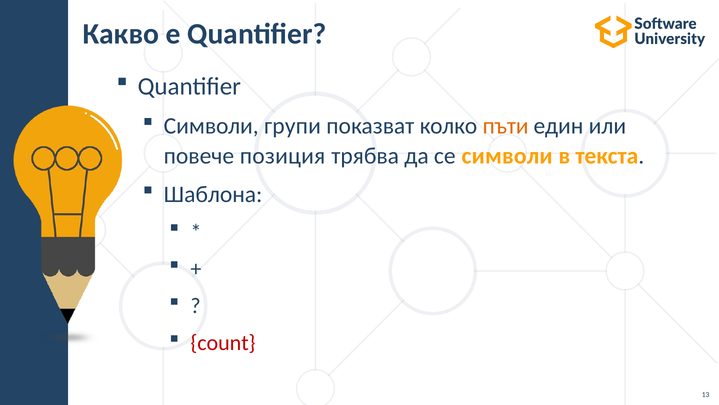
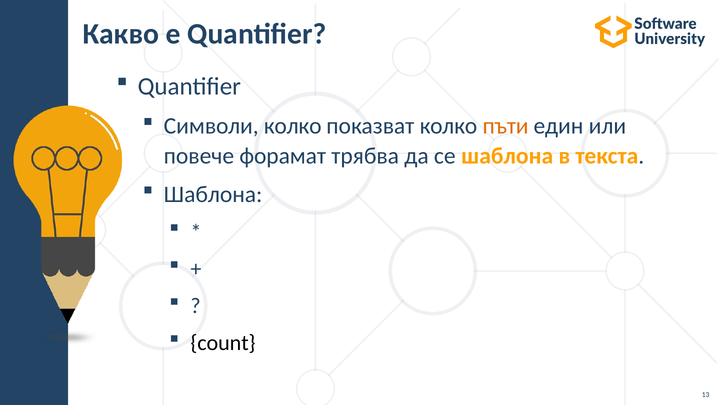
Символи групи: групи -> колко
позиция: позиция -> форамат
се символи: символи -> шаблона
count colour: red -> black
